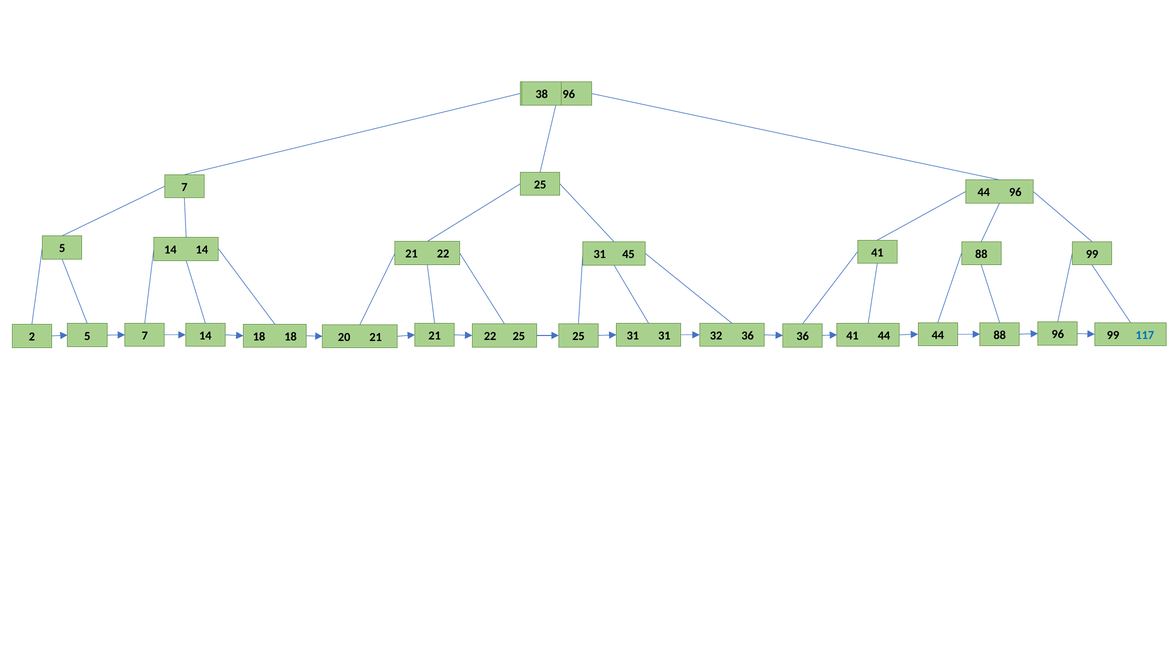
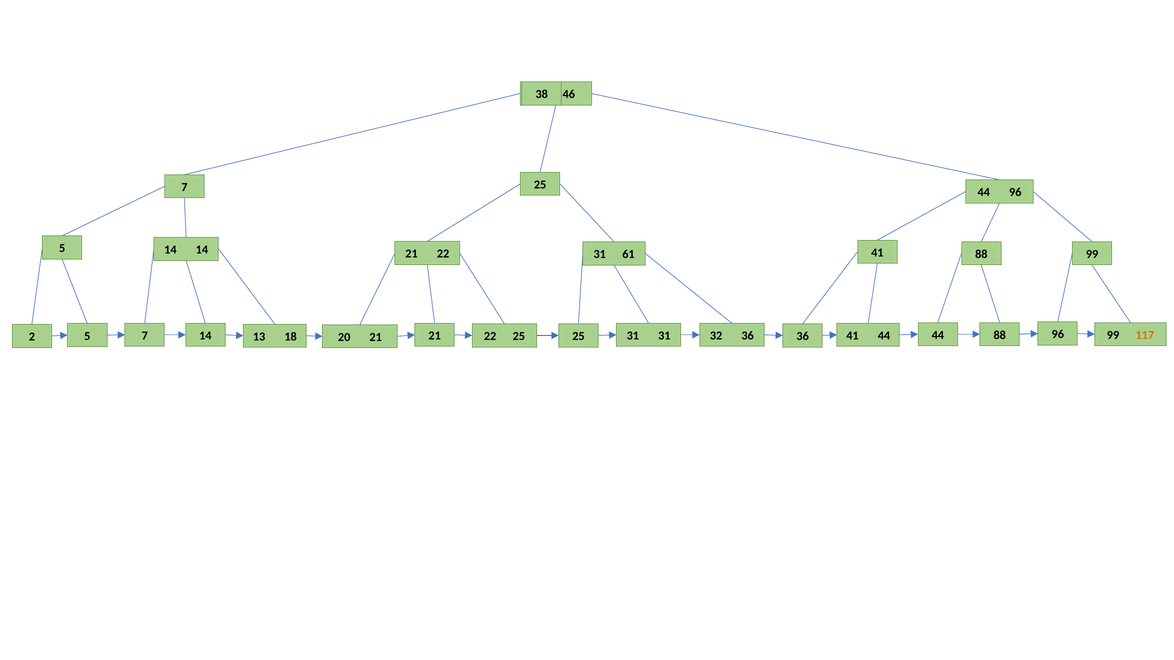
96 at (569, 94): 96 -> 46
45: 45 -> 61
117 colour: blue -> orange
14 18: 18 -> 13
